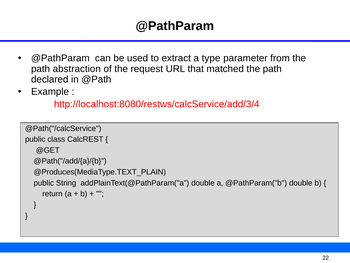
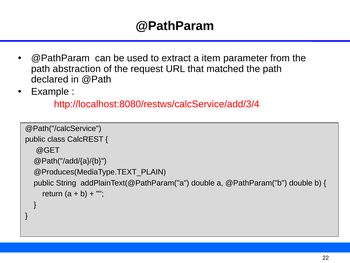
type: type -> item
